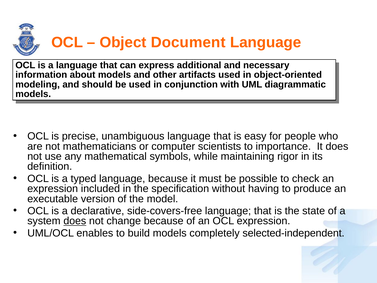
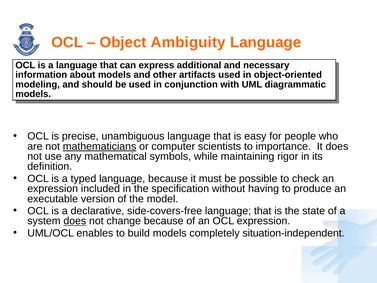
Document: Document -> Ambiguity
mathematicians underline: none -> present
selected-independent: selected-independent -> situation-independent
